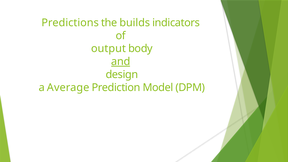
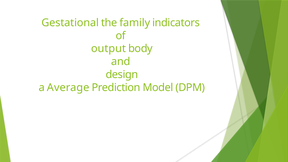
Predictions: Predictions -> Gestational
builds: builds -> family
and underline: present -> none
